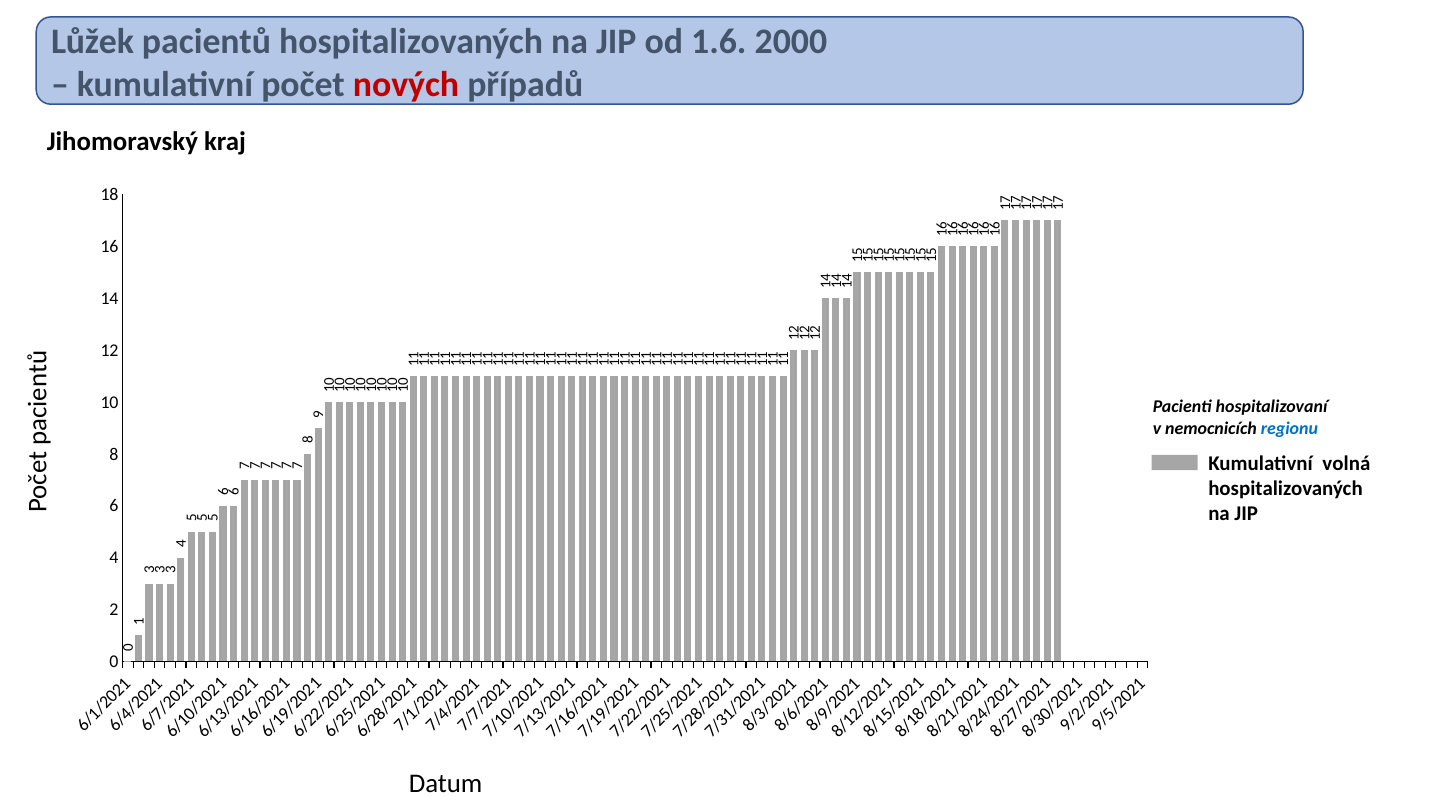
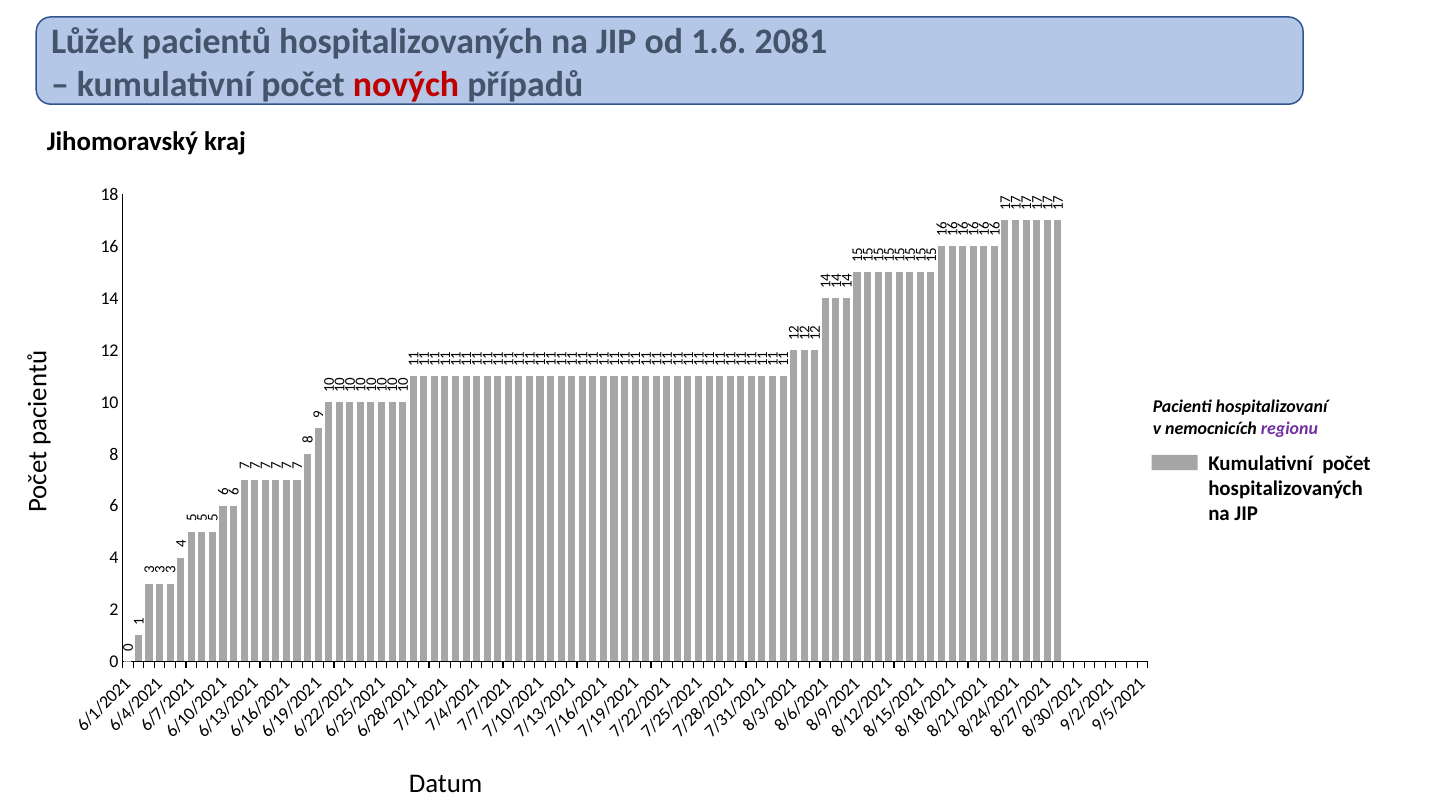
2000: 2000 -> 2081
regionu colour: blue -> purple
volná at (1346, 463): volná -> počet
